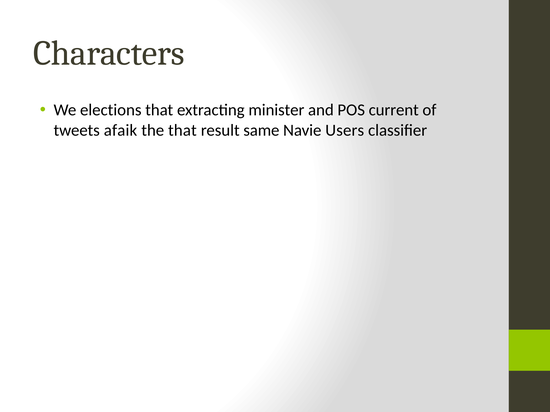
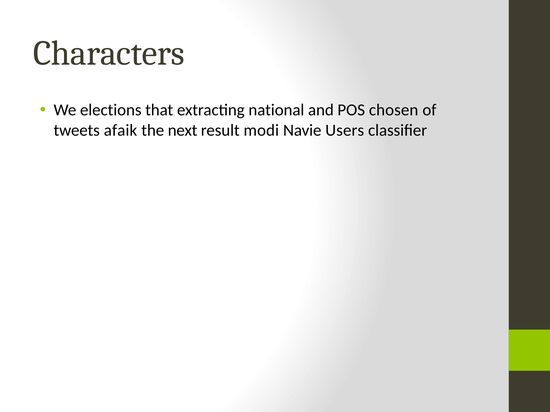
minister: minister -> national
current: current -> chosen
the that: that -> next
same: same -> modi
